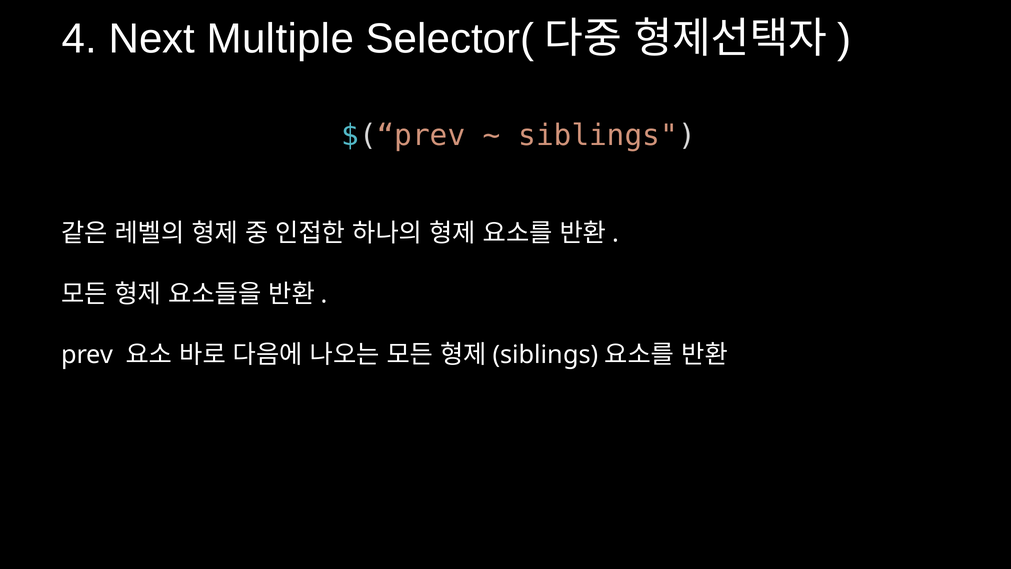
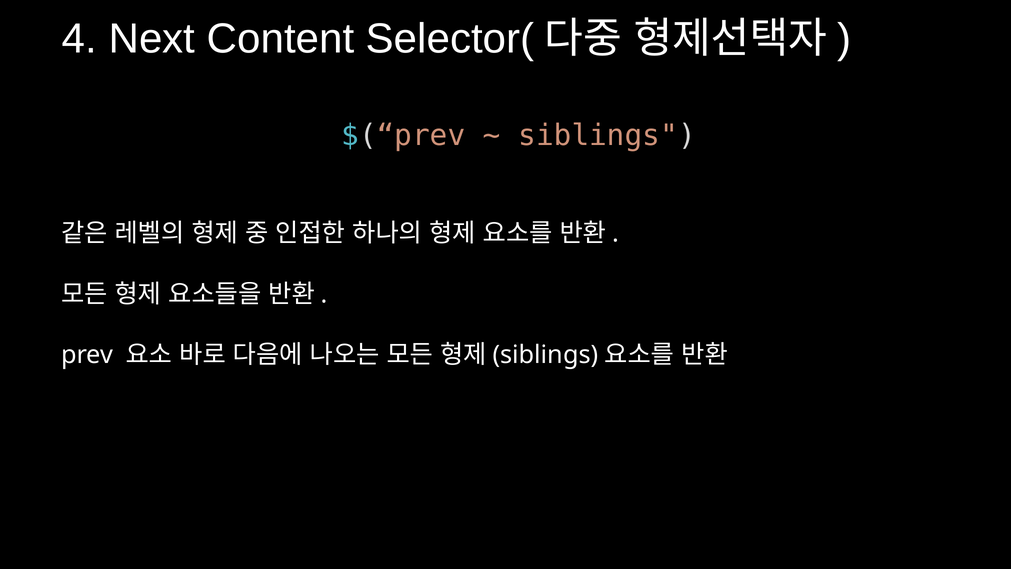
Multiple: Multiple -> Content
